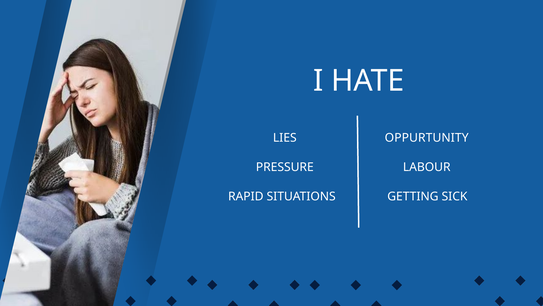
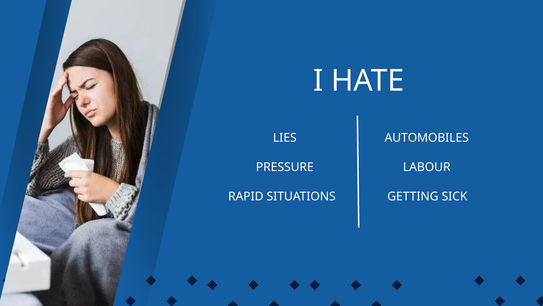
OPPURTUNITY: OPPURTUNITY -> AUTOMOBILES
